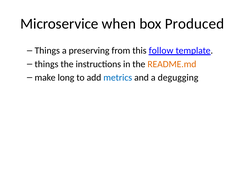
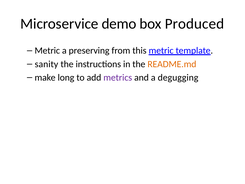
when: when -> demo
Things at (47, 50): Things -> Metric
this follow: follow -> metric
things at (46, 64): things -> sanity
metrics colour: blue -> purple
